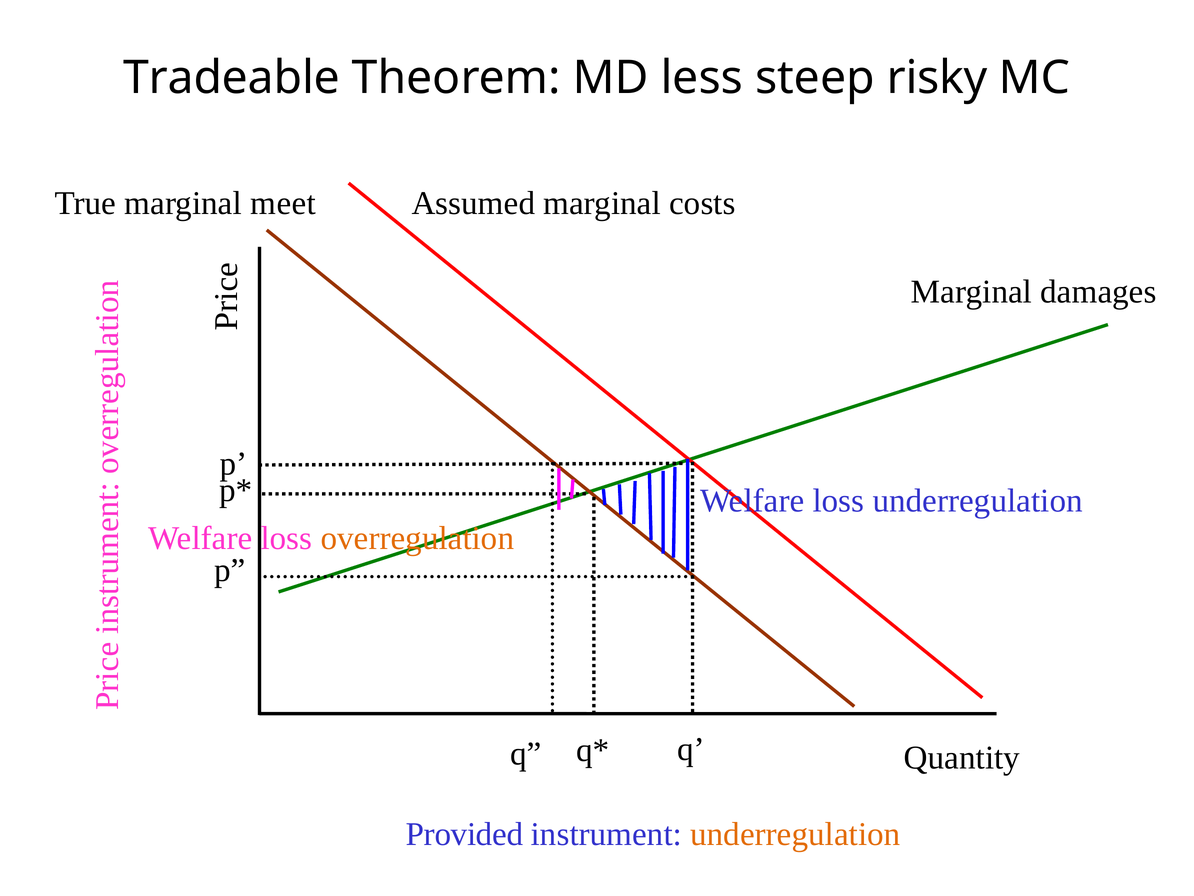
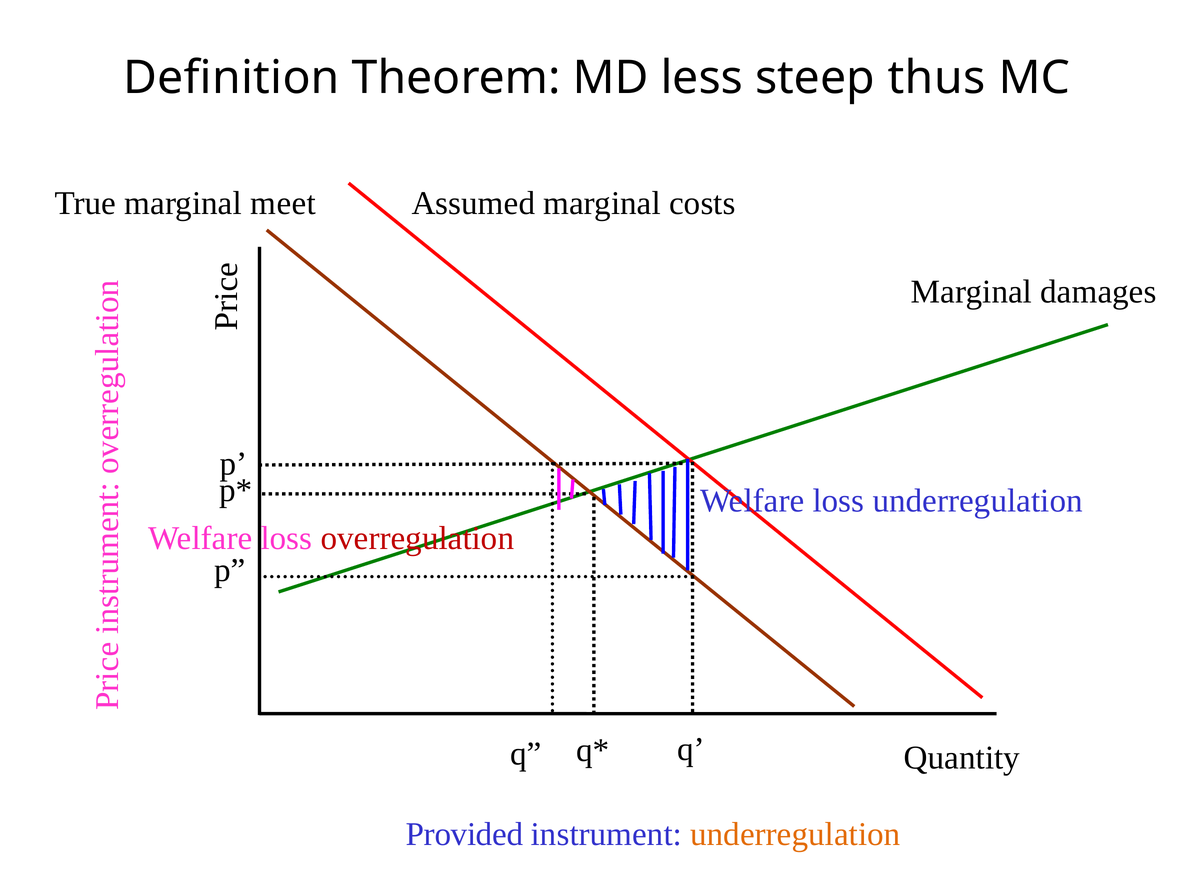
Tradeable: Tradeable -> Definition
risky: risky -> thus
overregulation colour: orange -> red
